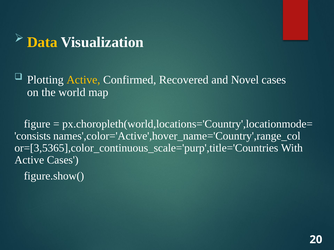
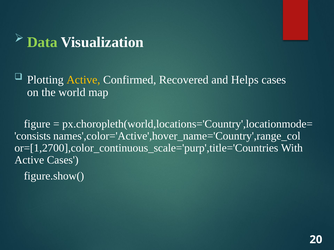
Data colour: yellow -> light green
Novel: Novel -> Helps
or=[3,5365],color_continuous_scale='purp',title='Countries: or=[3,5365],color_continuous_scale='purp',title='Countries -> or=[1,2700],color_continuous_scale='purp',title='Countries
